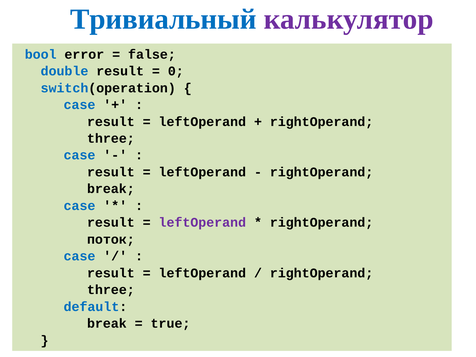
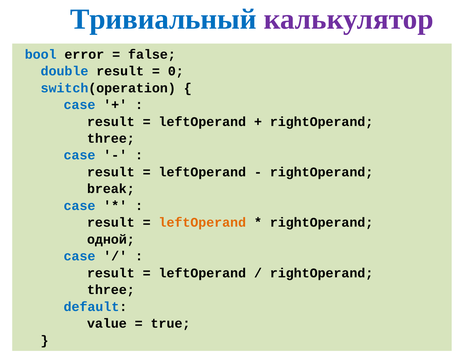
leftOperand at (202, 223) colour: purple -> orange
поток: поток -> одной
break at (107, 324): break -> value
